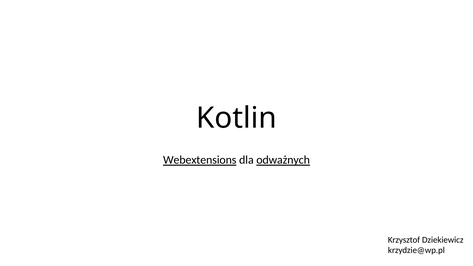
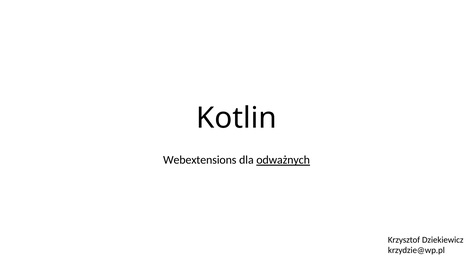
Webextensions underline: present -> none
